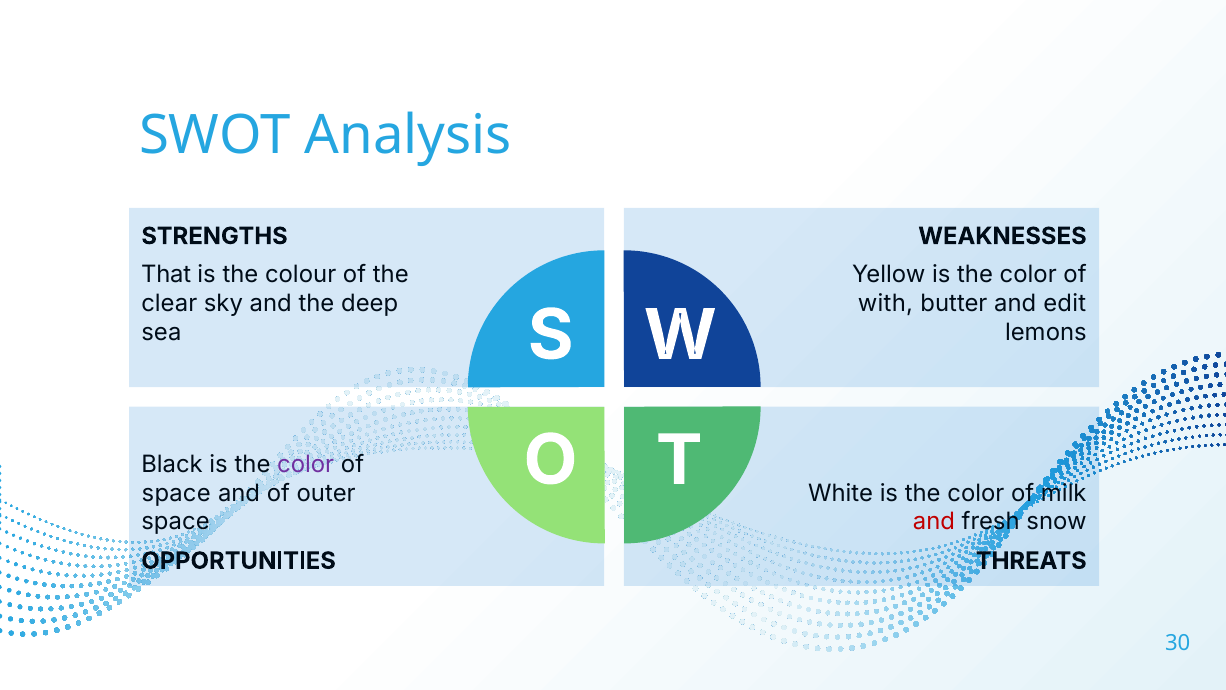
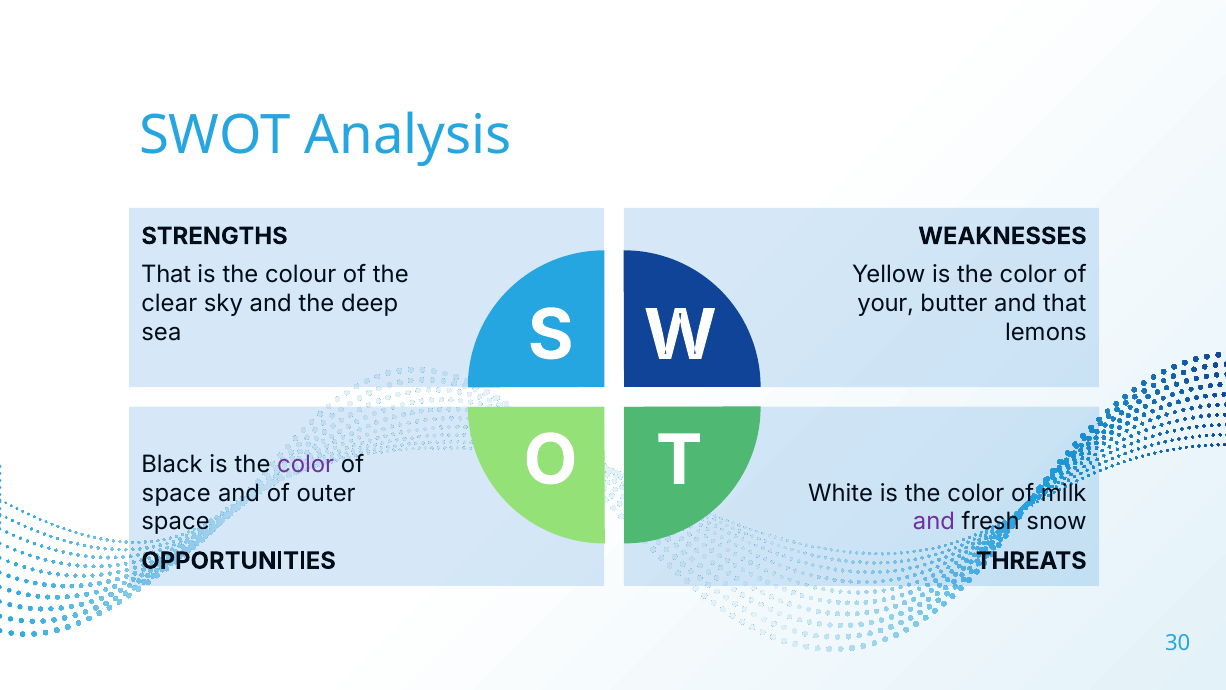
with: with -> your
and edit: edit -> that
and at (934, 522) colour: red -> purple
